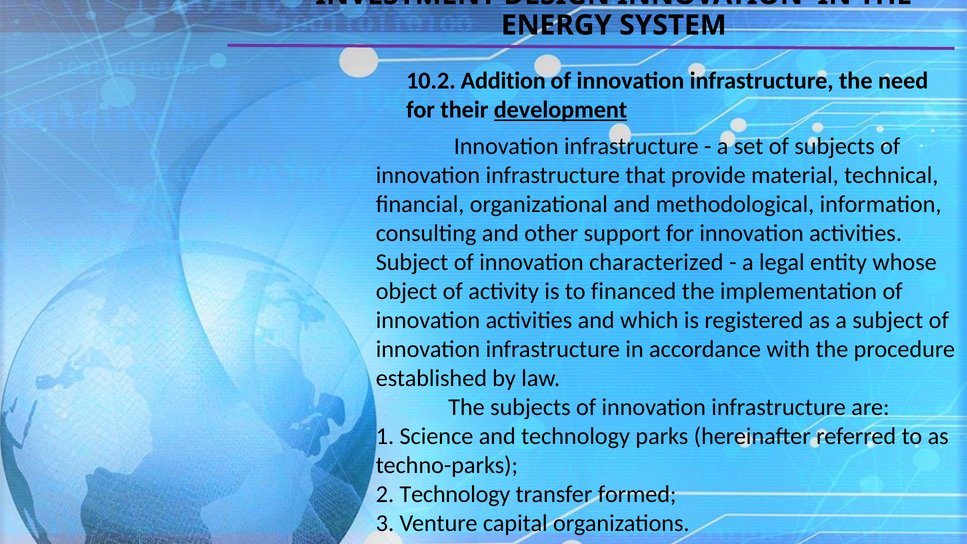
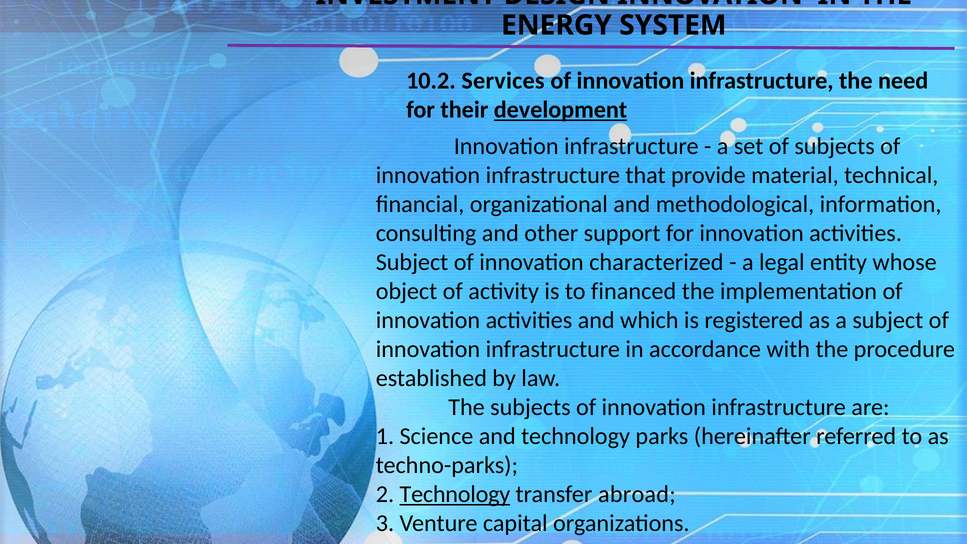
Addition: Addition -> Services
Technology at (455, 494) underline: none -> present
formed: formed -> abroad
